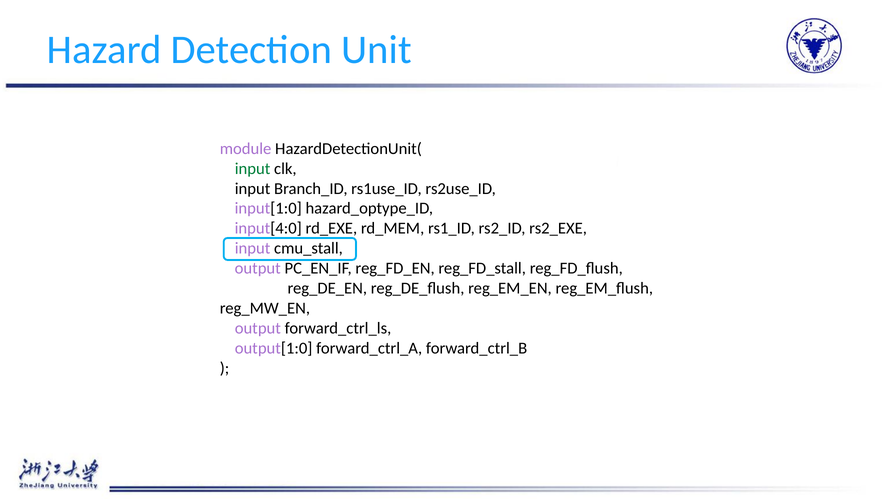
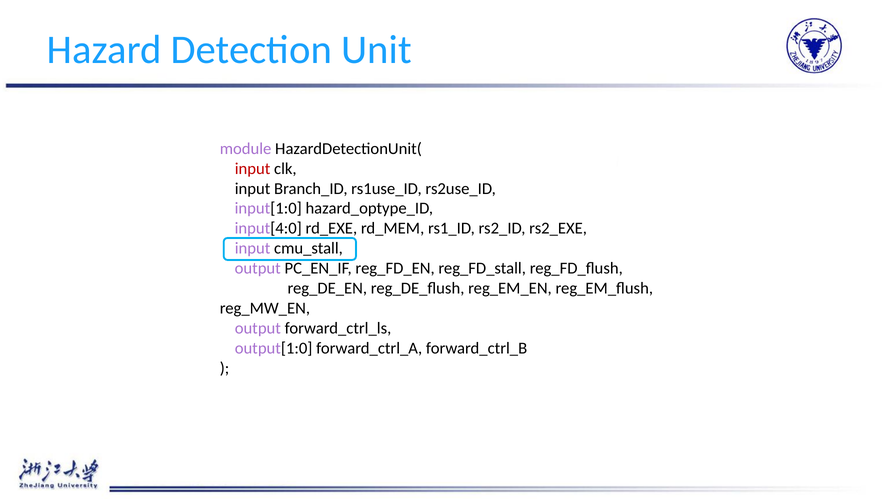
input at (253, 169) colour: green -> red
